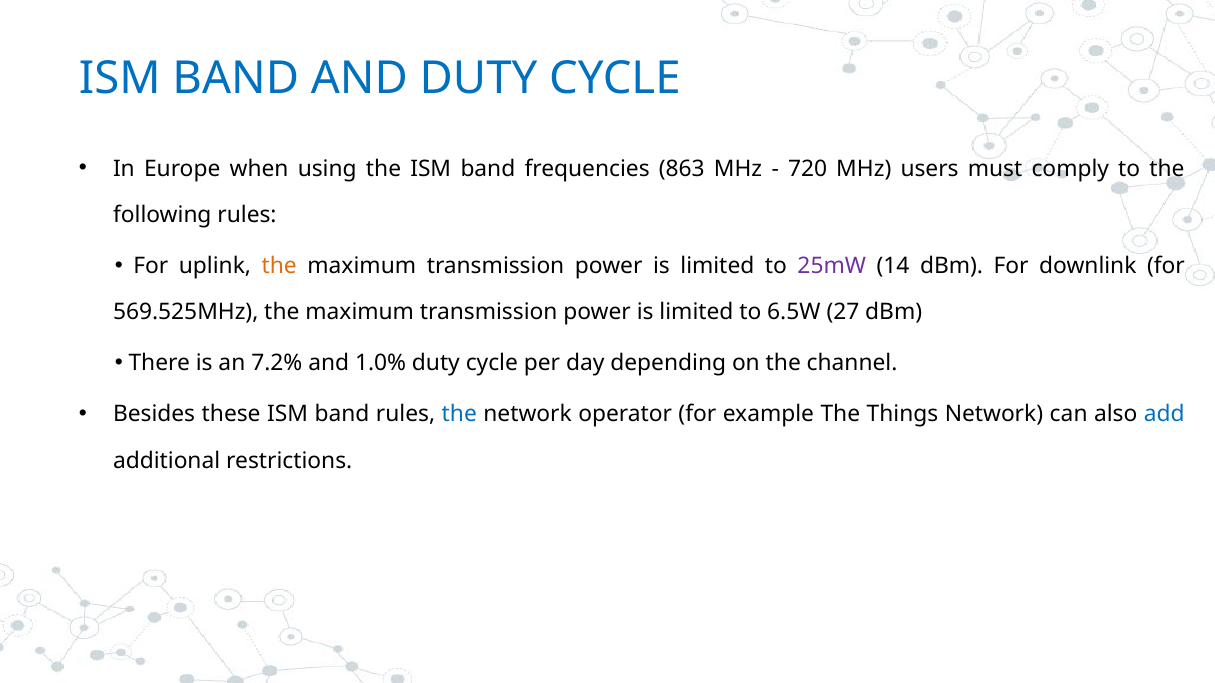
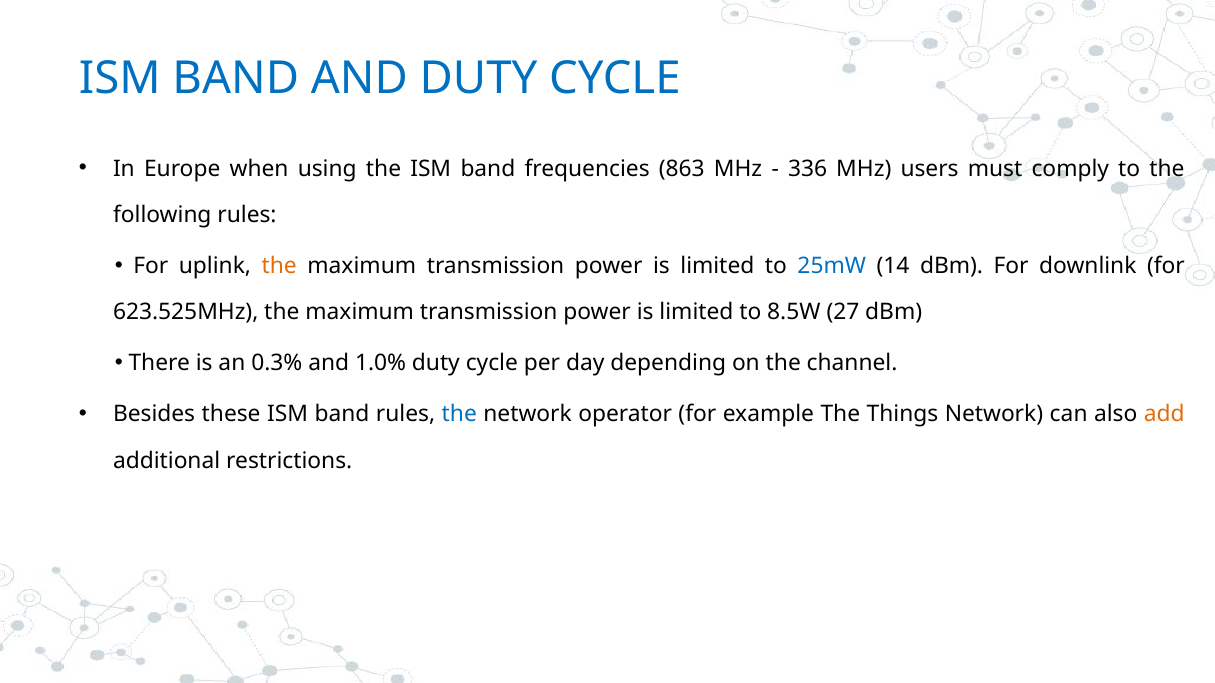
720: 720 -> 336
25mW colour: purple -> blue
569.525MHz: 569.525MHz -> 623.525MHz
6.5W: 6.5W -> 8.5W
7.2%: 7.2% -> 0.3%
add colour: blue -> orange
